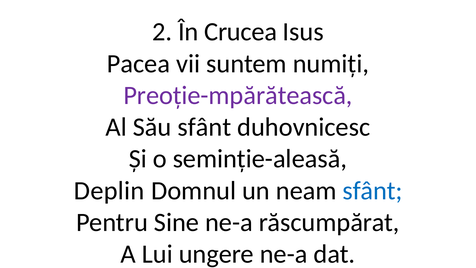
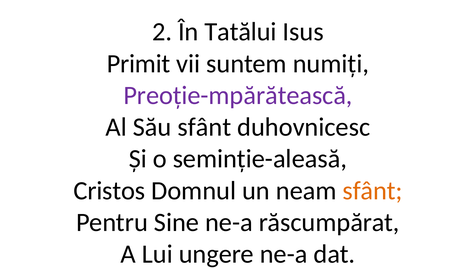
Crucea: Crucea -> Tatălui
Pacea: Pacea -> Primit
Deplin: Deplin -> Cristos
sfânt at (373, 190) colour: blue -> orange
